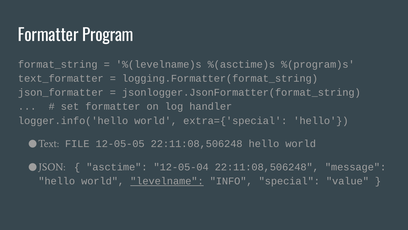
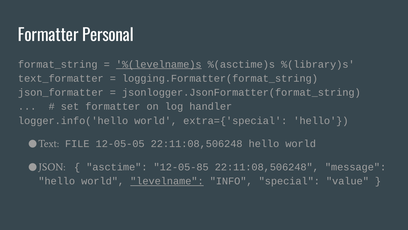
Program: Program -> Personal
%(levelname)s underline: none -> present
%(program)s: %(program)s -> %(library)s
12-05-04: 12-05-04 -> 12-05-85
